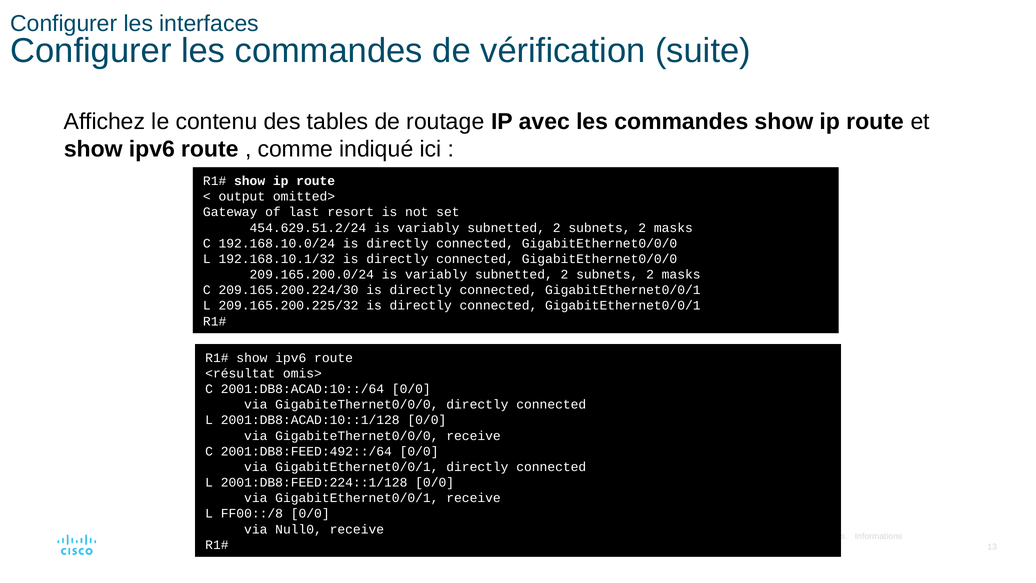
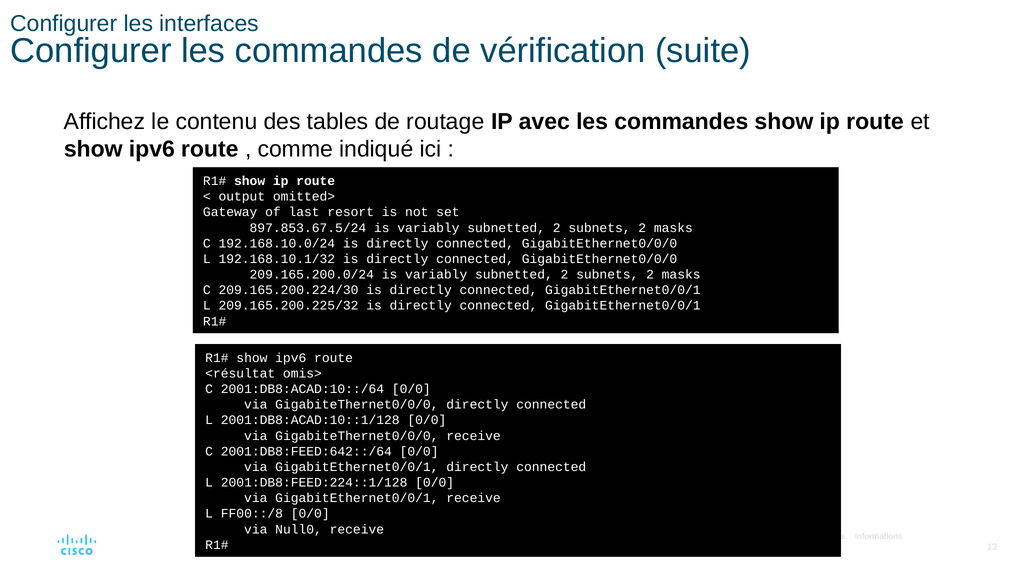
454.629.51.2/24: 454.629.51.2/24 -> 897.853.67.5/24
2001:DB8:FEED:492::/64: 2001:DB8:FEED:492::/64 -> 2001:DB8:FEED:642::/64
